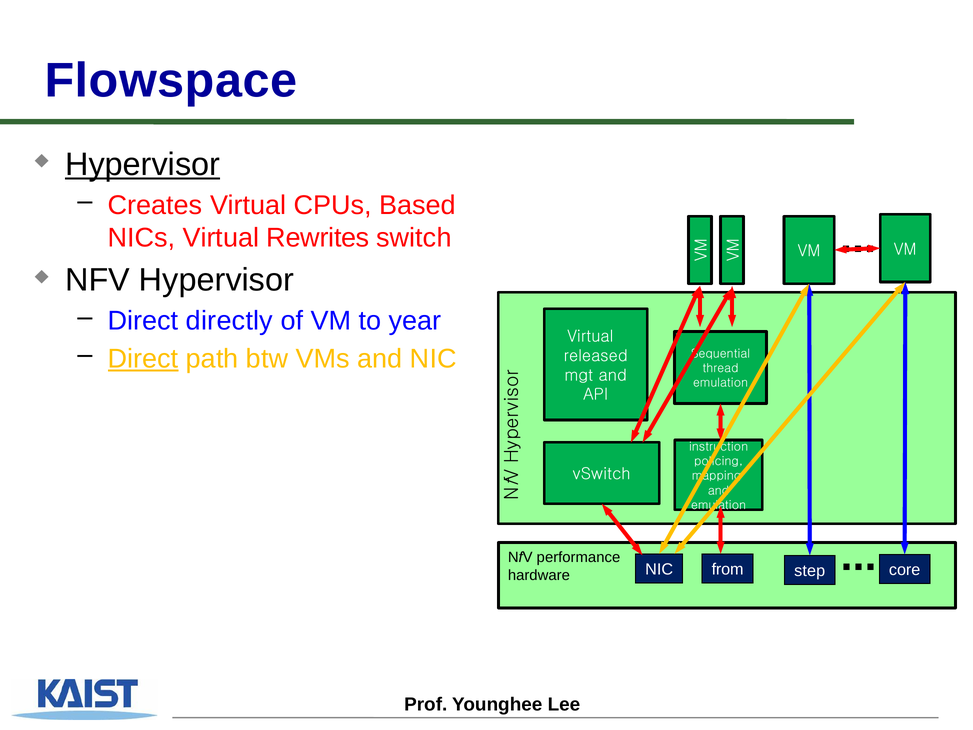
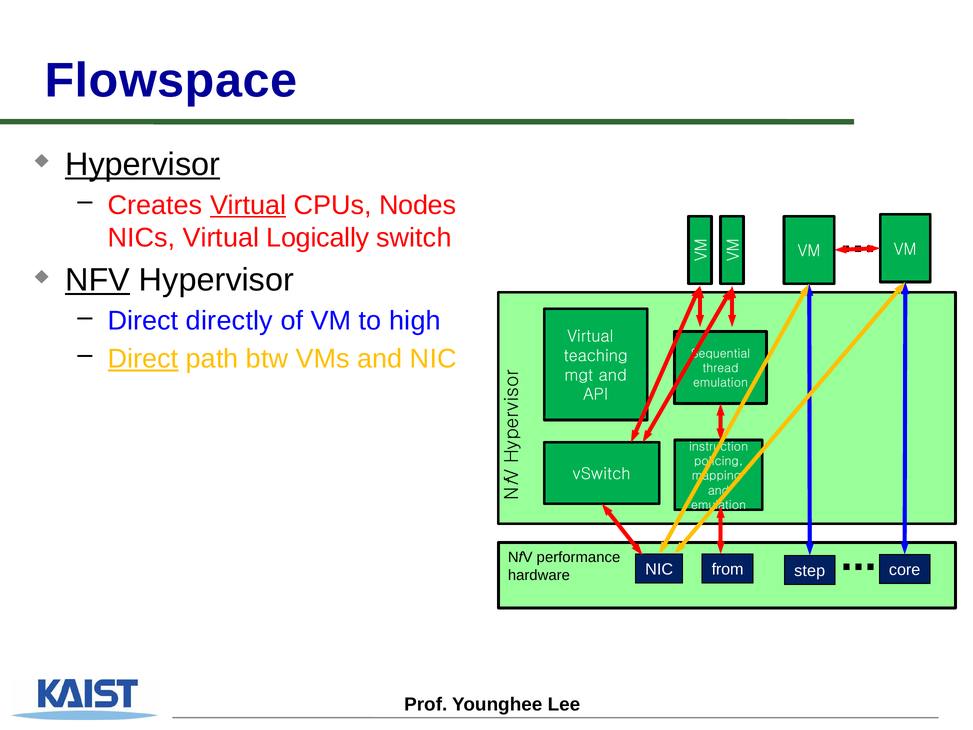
Virtual at (248, 205) underline: none -> present
Based: Based -> Nodes
Rewrites: Rewrites -> Logically
NFV at (98, 280) underline: none -> present
year: year -> high
released: released -> teaching
